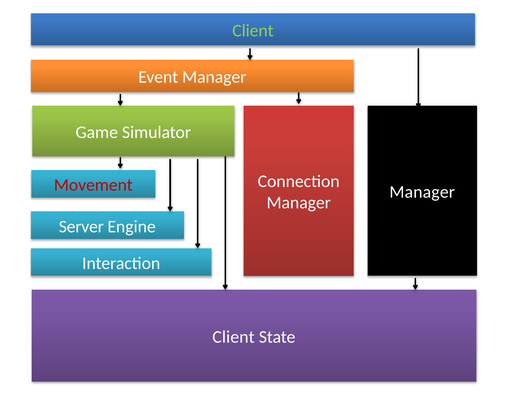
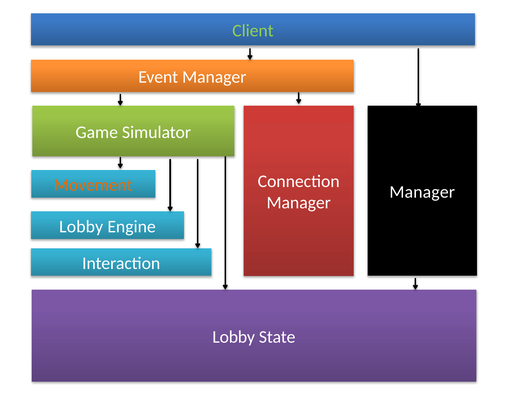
Movement colour: red -> orange
Server at (81, 226): Server -> Lobby
Client at (233, 336): Client -> Lobby
